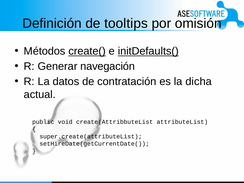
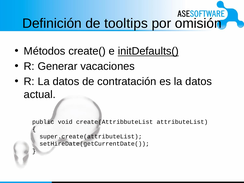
create( underline: present -> none
navegación: navegación -> vacaciones
es la dicha: dicha -> datos
